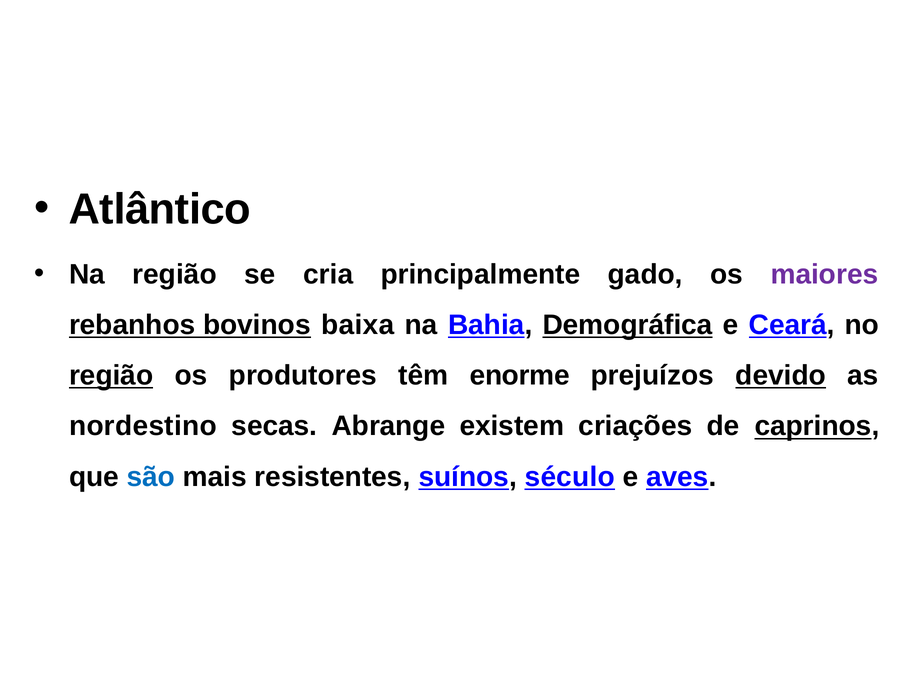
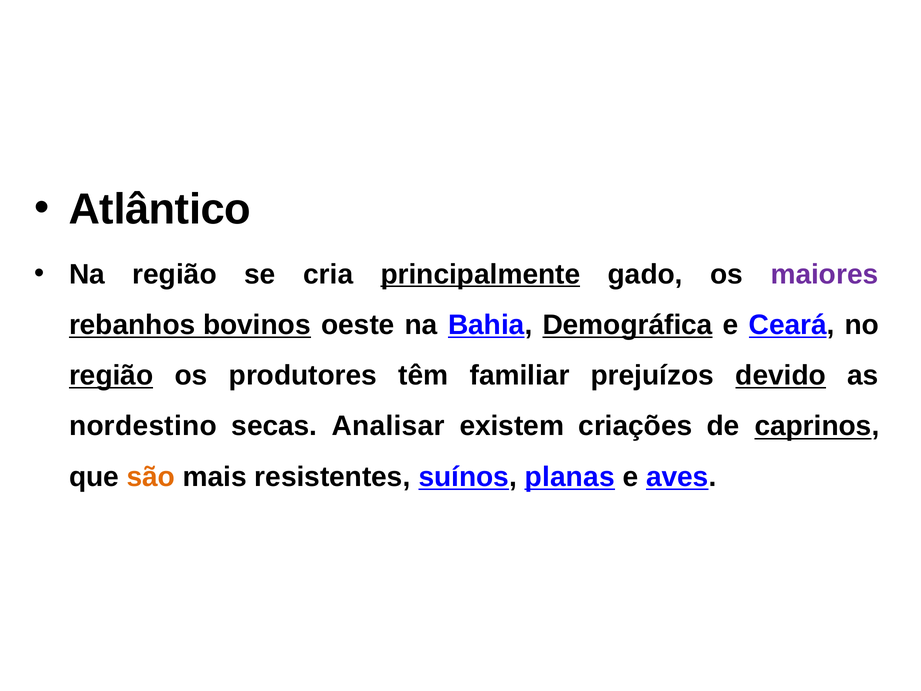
principalmente underline: none -> present
baixa: baixa -> oeste
enorme: enorme -> familiar
Abrange: Abrange -> Analisar
são colour: blue -> orange
século: século -> planas
